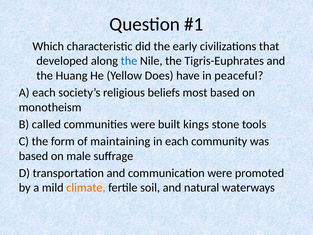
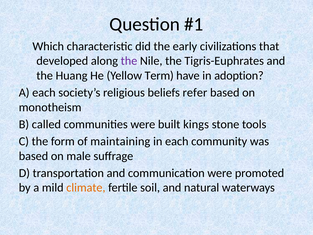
the at (129, 61) colour: blue -> purple
Does: Does -> Term
peaceful: peaceful -> adoption
most: most -> refer
